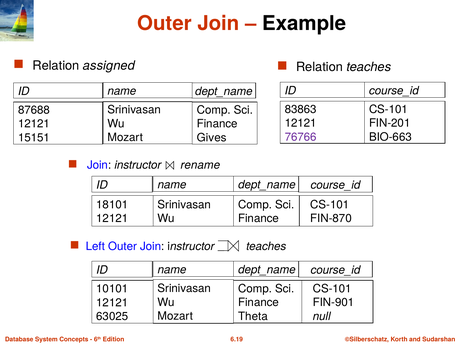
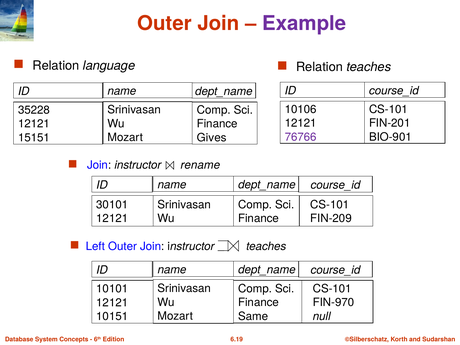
Example colour: black -> purple
assigned: assigned -> language
83863: 83863 -> 10106
87688: 87688 -> 35228
BIO-663: BIO-663 -> BIO-901
18101: 18101 -> 30101
FIN-870: FIN-870 -> FIN-209
FIN-901: FIN-901 -> FIN-970
Theta: Theta -> Same
63025: 63025 -> 10151
